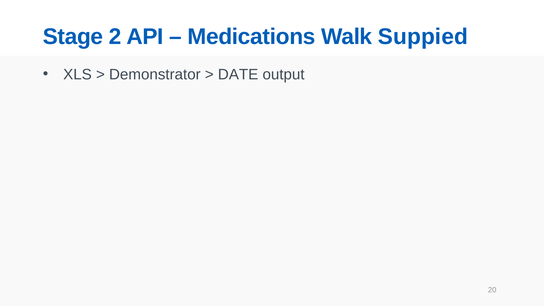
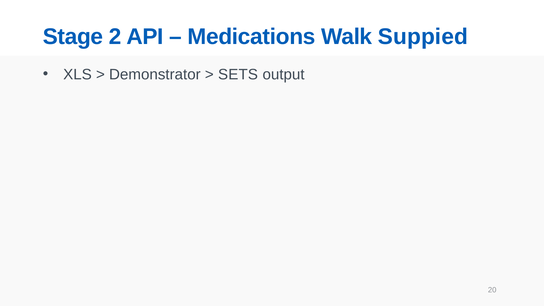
DATE: DATE -> SETS
